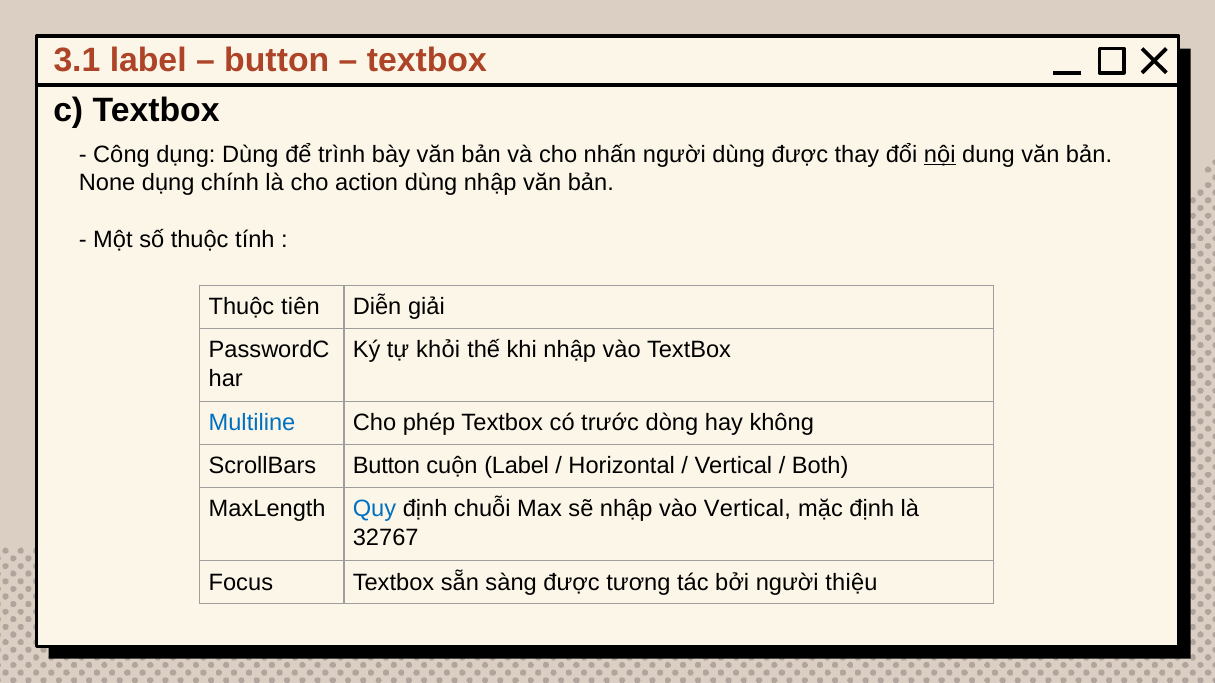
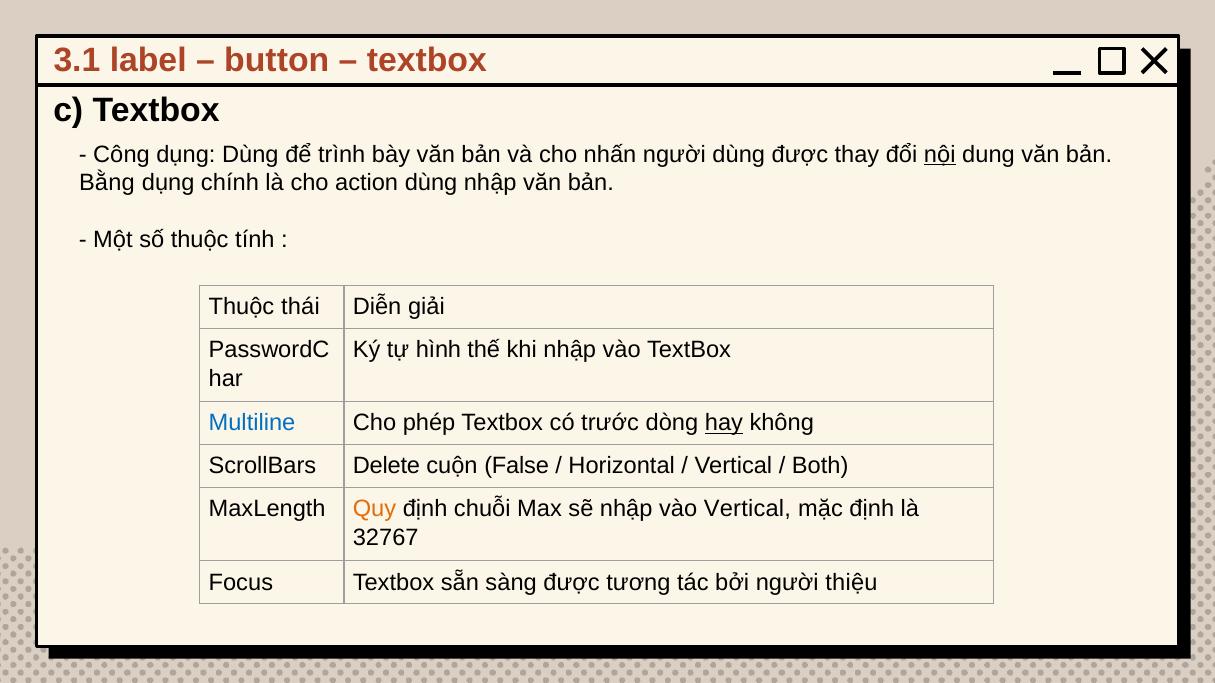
None: None -> Bằng
tiên: tiên -> thái
khỏi: khỏi -> hình
hay underline: none -> present
ScrollBars Button: Button -> Delete
cuộn Label: Label -> False
Quy colour: blue -> orange
